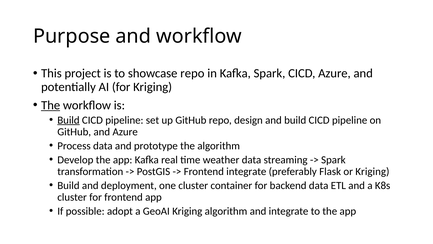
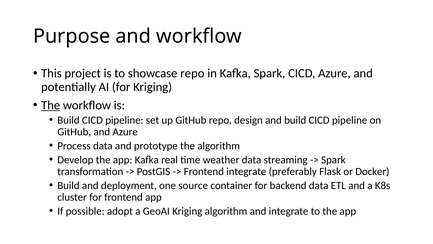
Build at (68, 120) underline: present -> none
or Kriging: Kriging -> Docker
one cluster: cluster -> source
